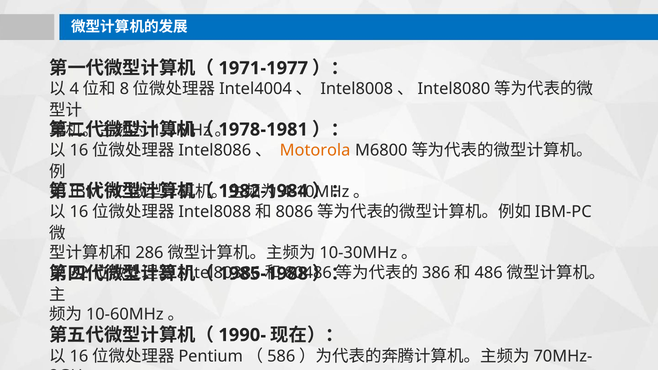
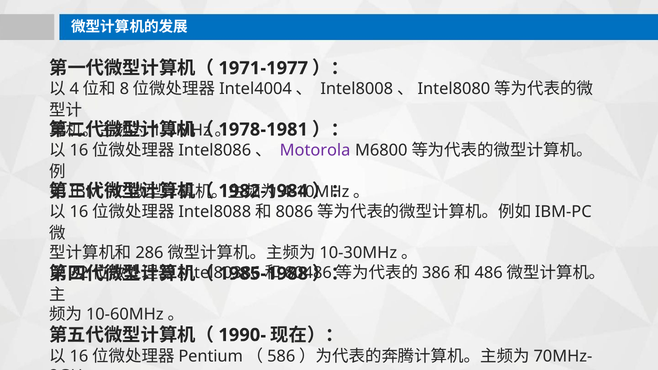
Motorola colour: orange -> purple
